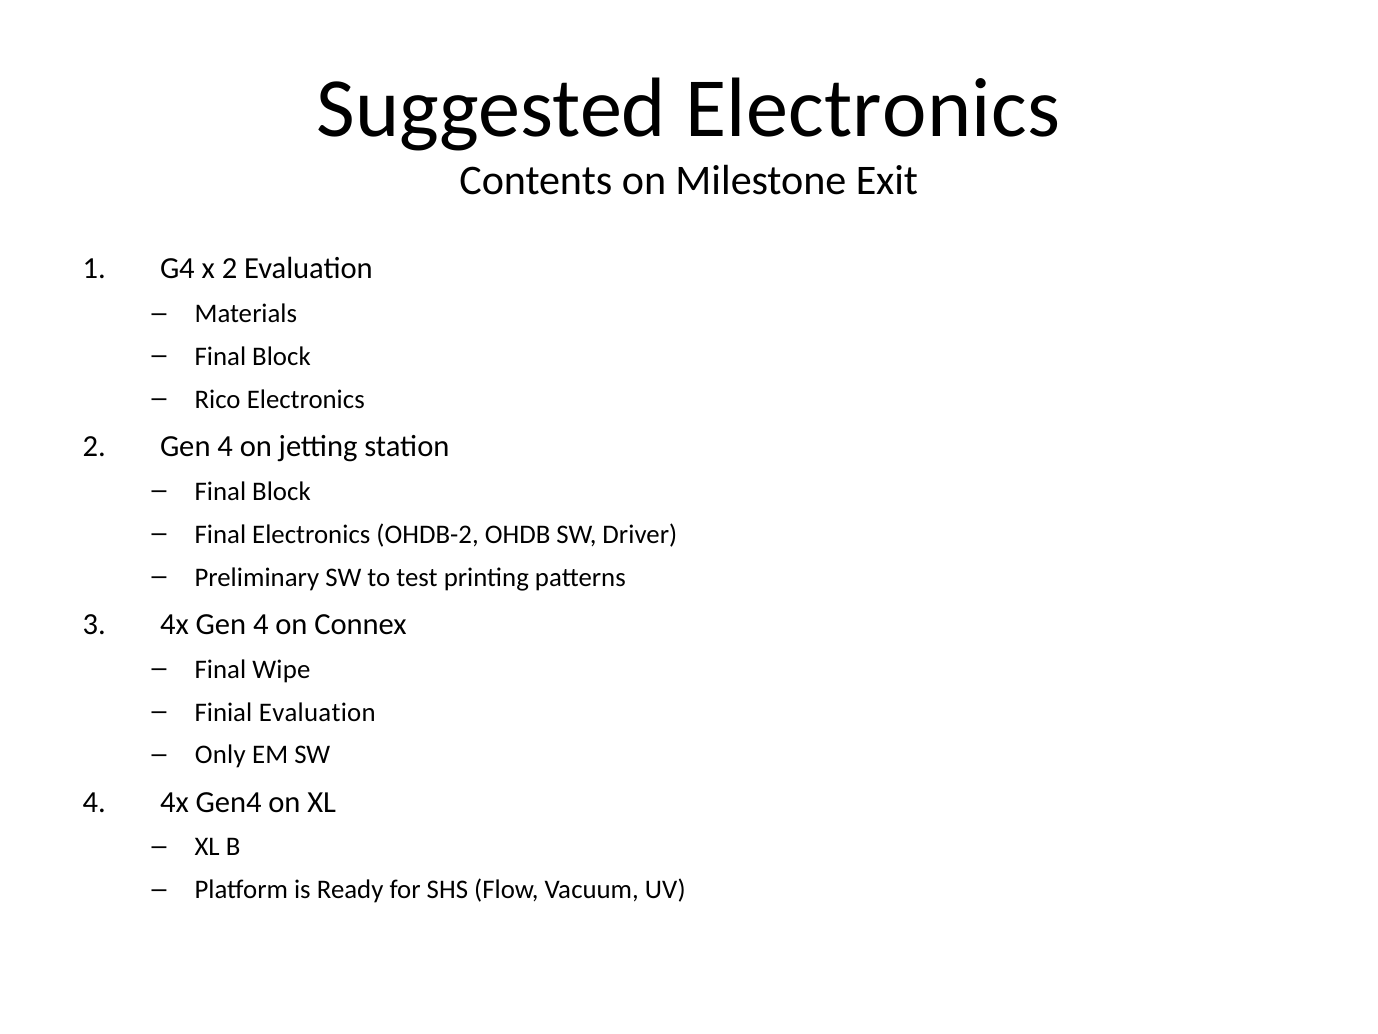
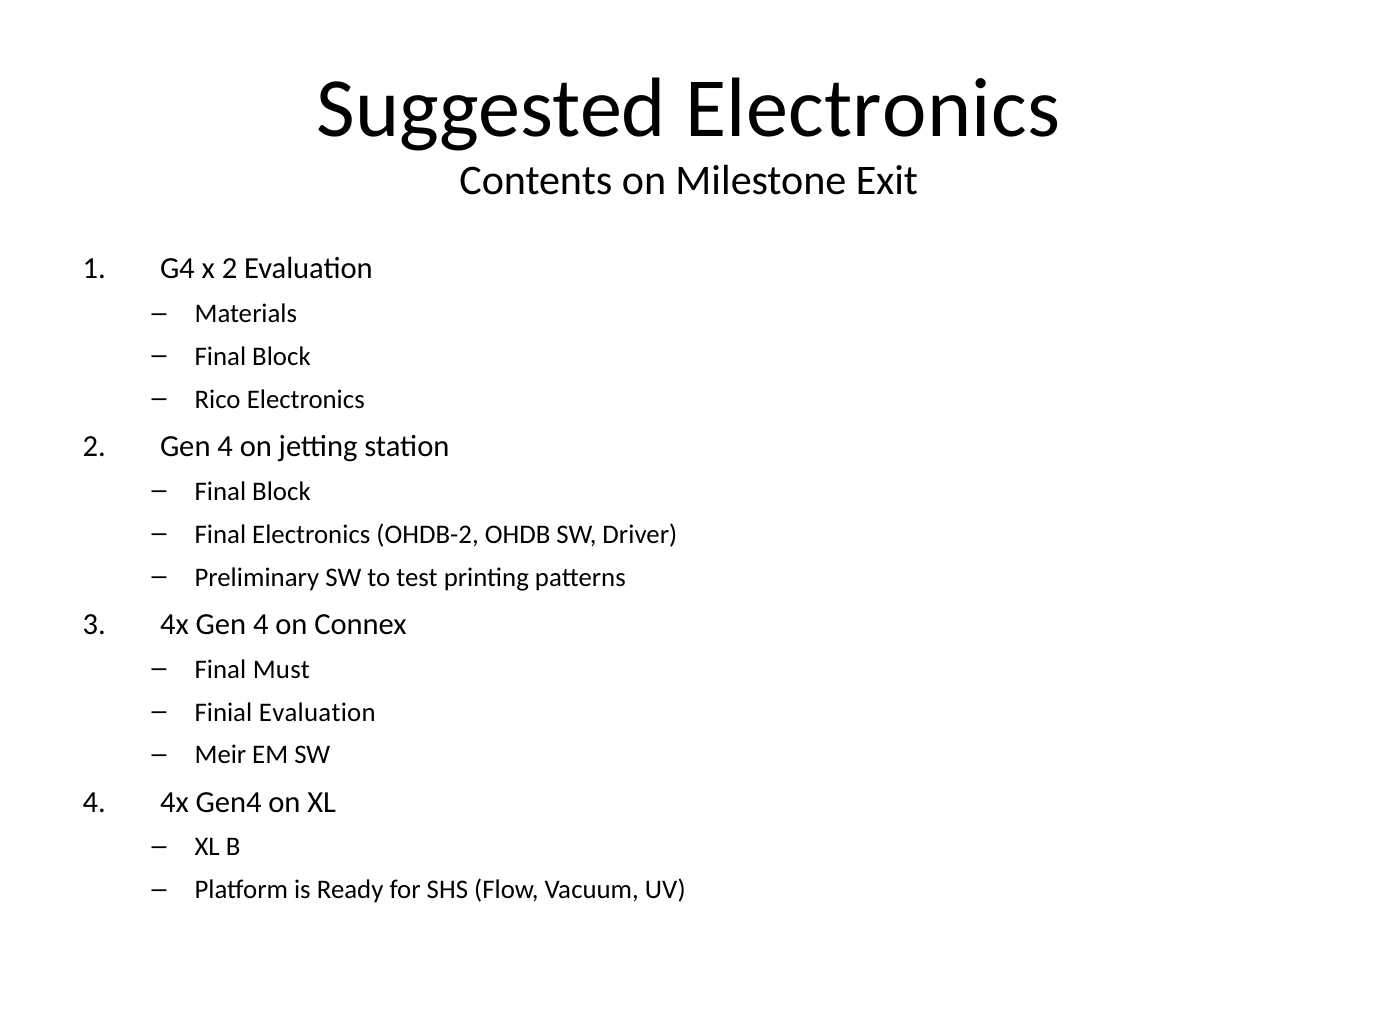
Wipe: Wipe -> Must
Only: Only -> Meir
